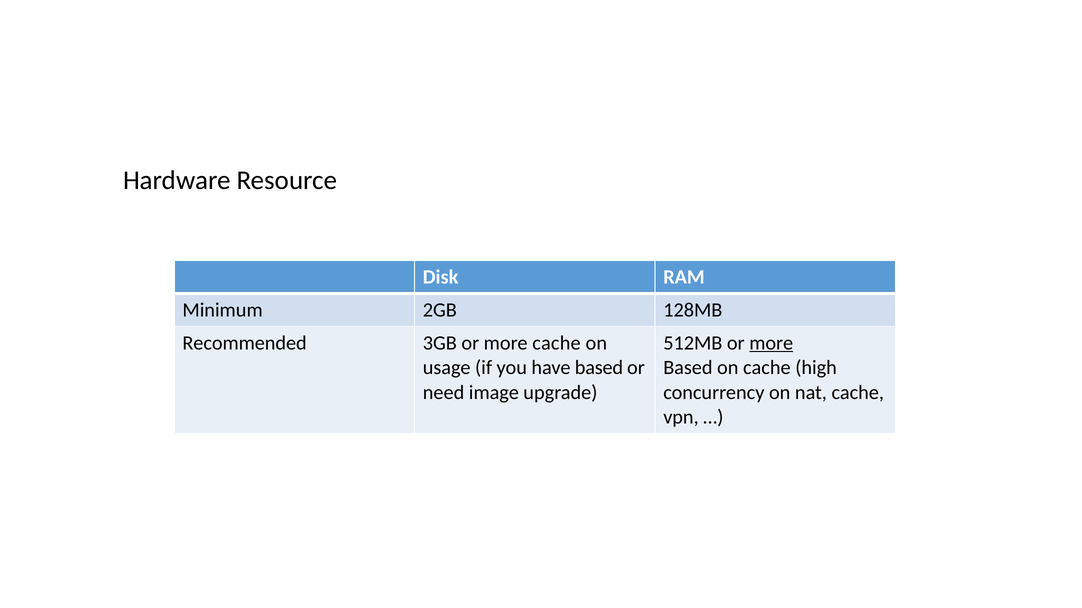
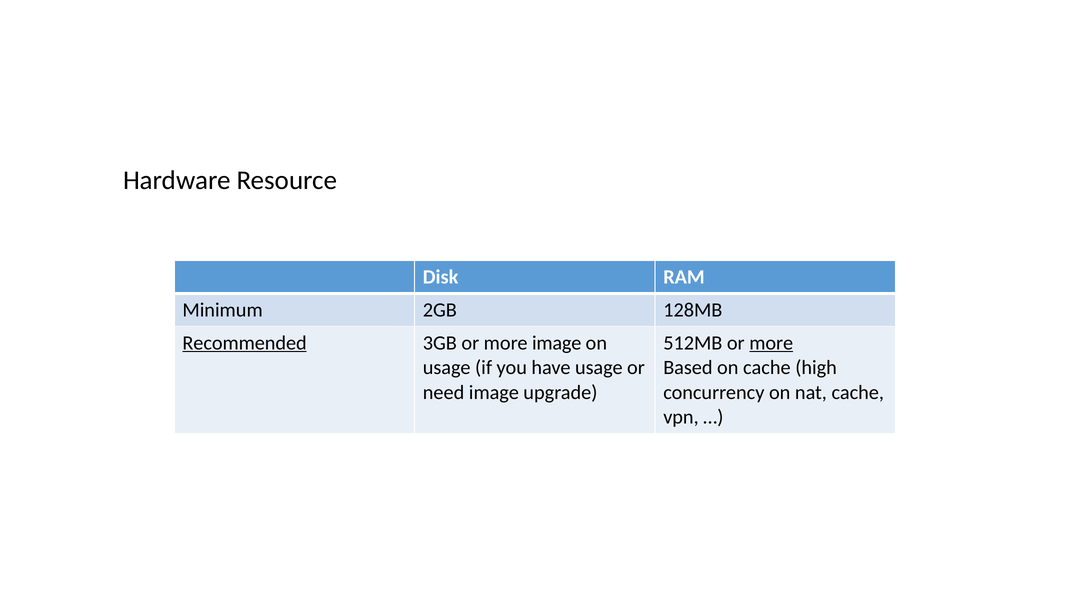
Recommended underline: none -> present
more cache: cache -> image
have based: based -> usage
